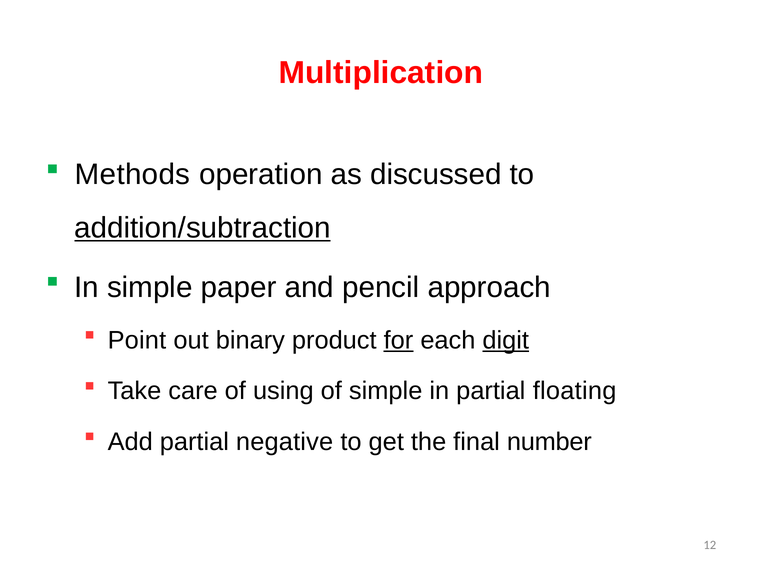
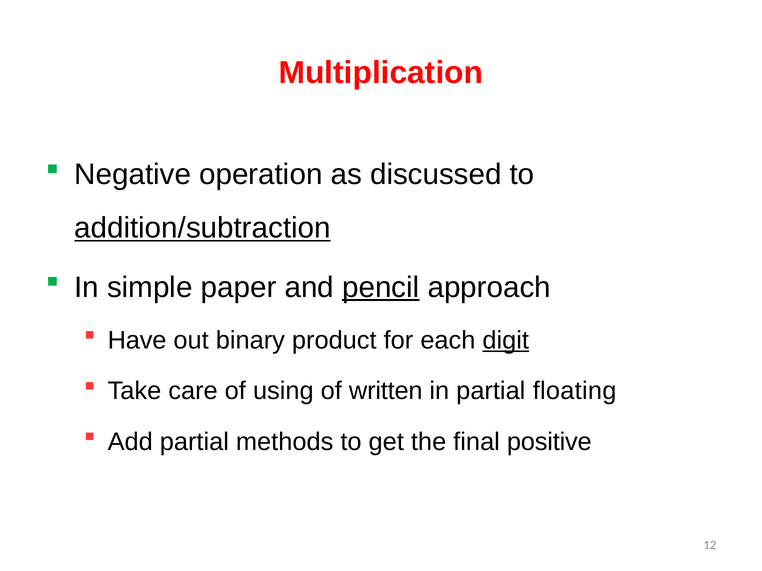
Methods: Methods -> Negative
pencil underline: none -> present
Point: Point -> Have
for underline: present -> none
of simple: simple -> written
negative: negative -> methods
number: number -> positive
